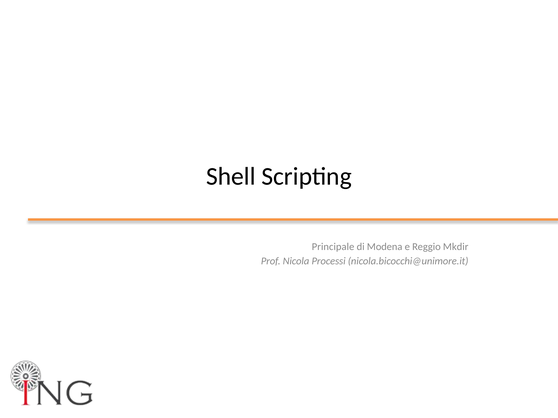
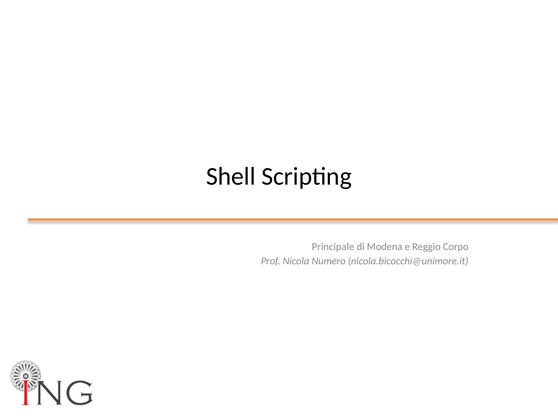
Mkdir: Mkdir -> Corpo
Processi: Processi -> Numero
